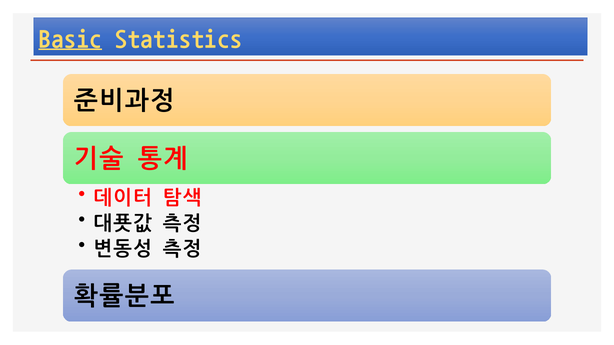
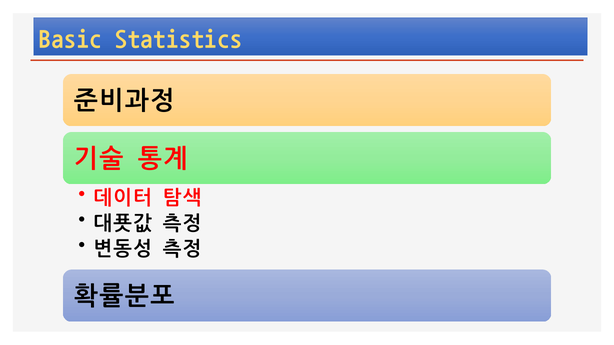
Basic underline: present -> none
